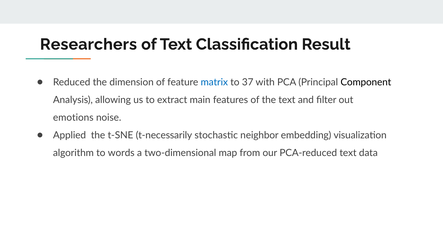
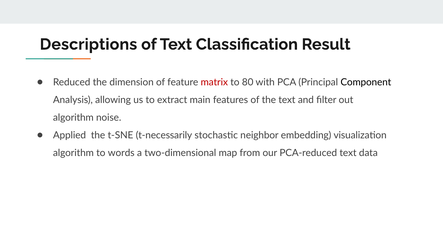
Researchers: Researchers -> Descriptions
matrix colour: blue -> red
37: 37 -> 80
emotions at (73, 118): emotions -> algorithm
